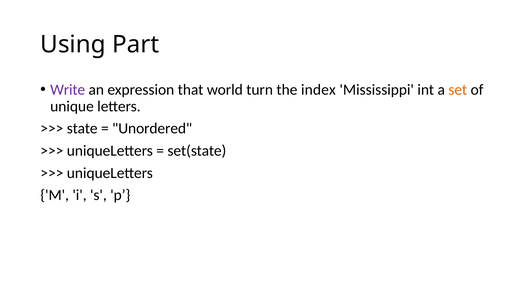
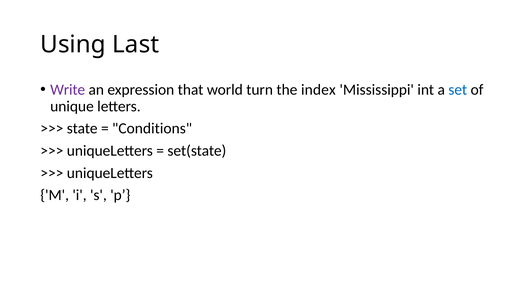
Part: Part -> Last
set colour: orange -> blue
Unordered: Unordered -> Conditions
